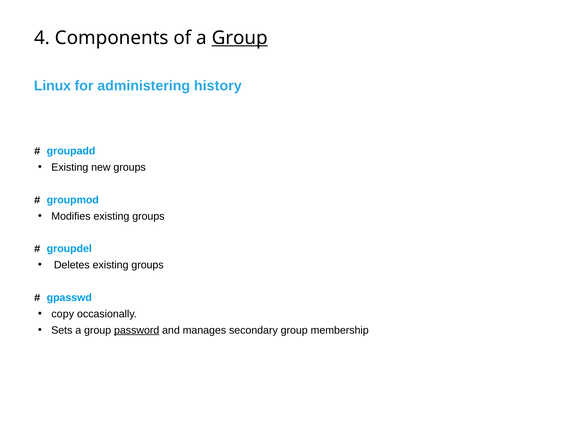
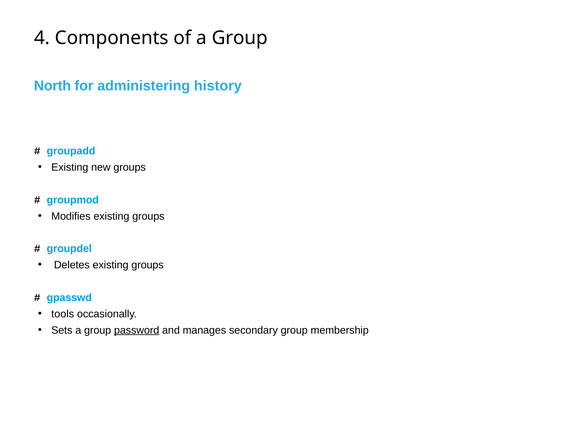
Group at (240, 38) underline: present -> none
Linux: Linux -> North
copy: copy -> tools
